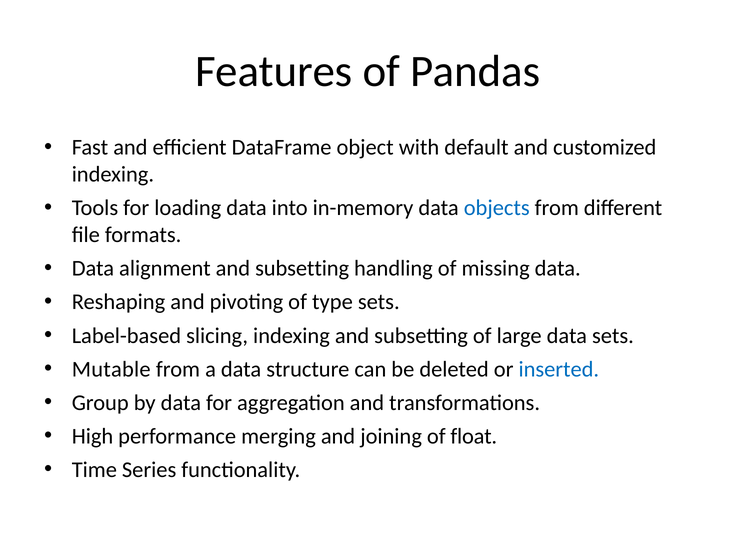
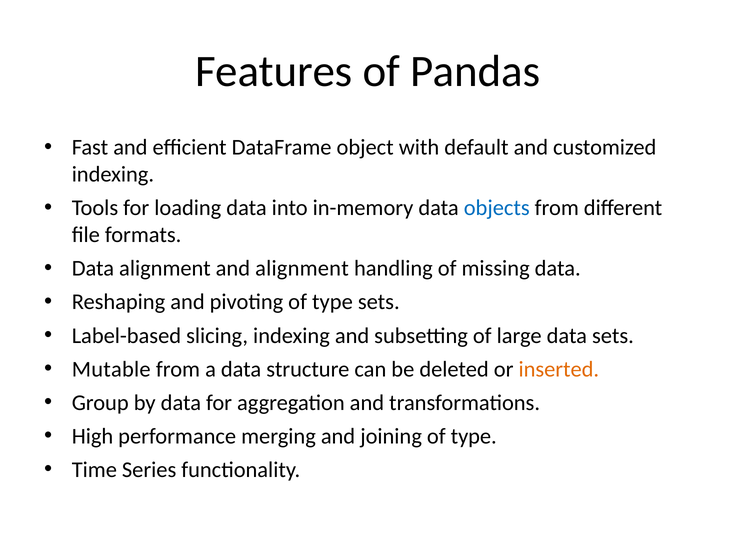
alignment and subsetting: subsetting -> alignment
inserted colour: blue -> orange
joining of float: float -> type
